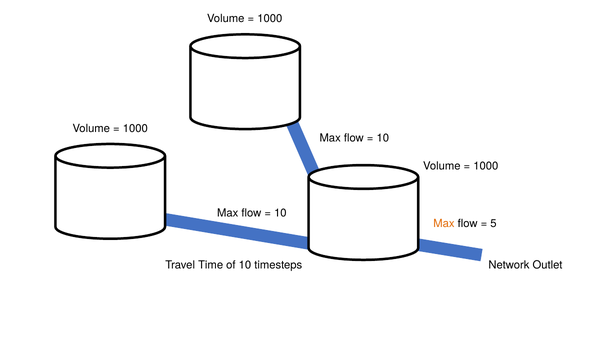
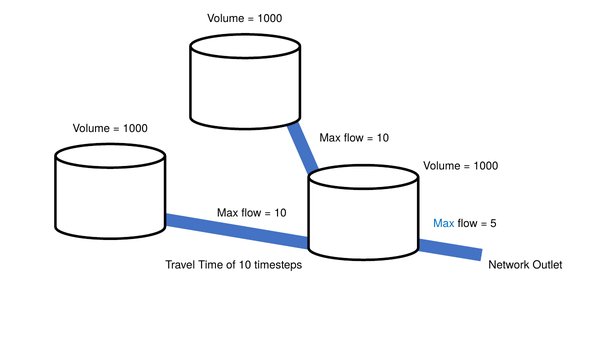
Max at (444, 224) colour: orange -> blue
